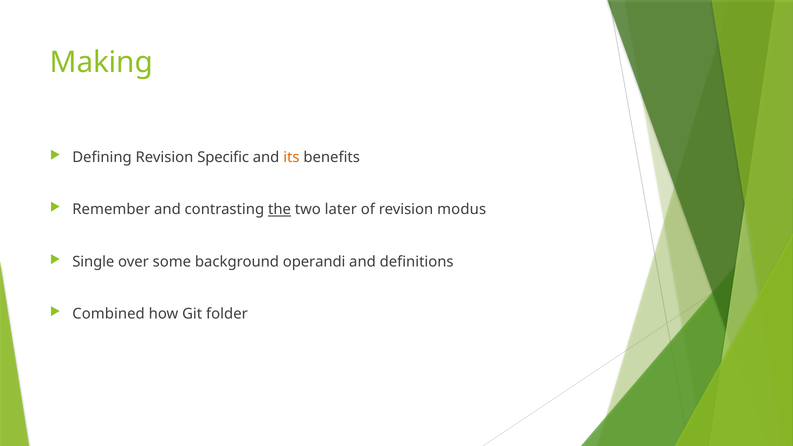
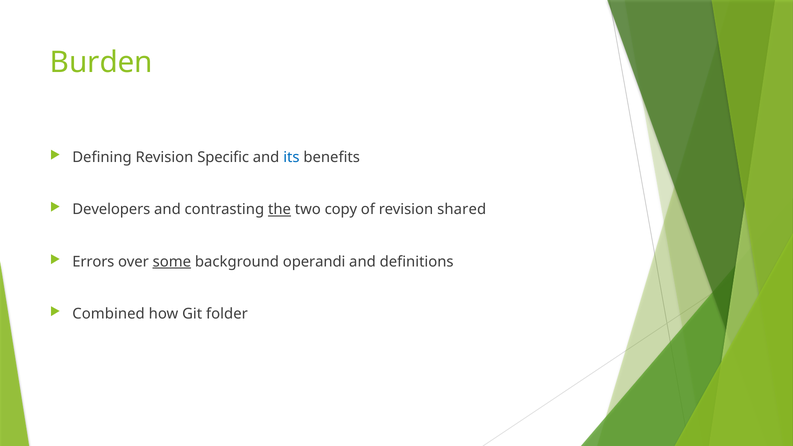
Making: Making -> Burden
its colour: orange -> blue
Remember: Remember -> Developers
later: later -> copy
modus: modus -> shared
Single: Single -> Errors
some underline: none -> present
